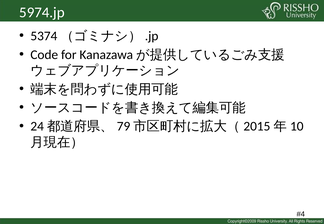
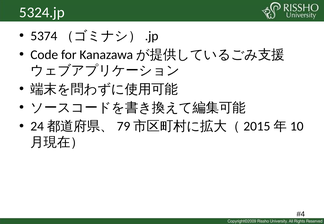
5974.jp: 5974.jp -> 5324.jp
